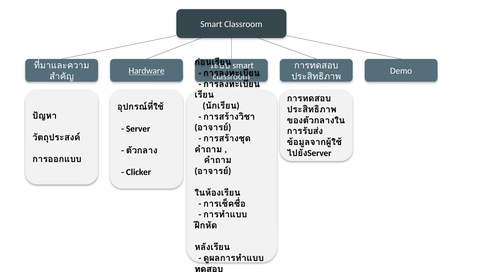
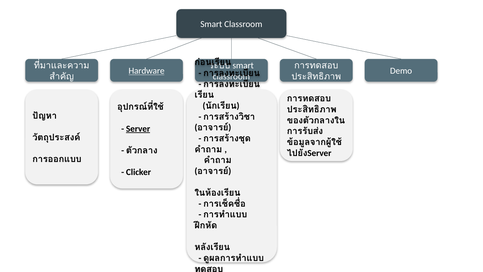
Server at (138, 129) underline: none -> present
